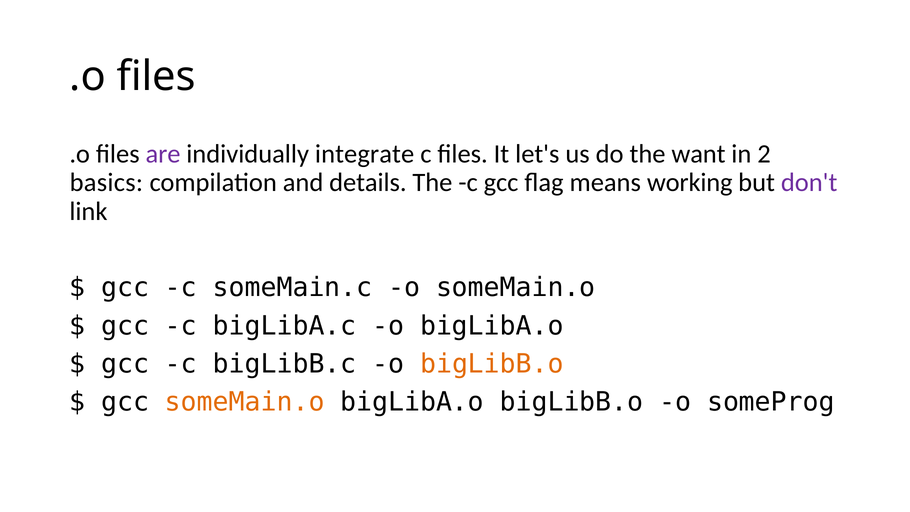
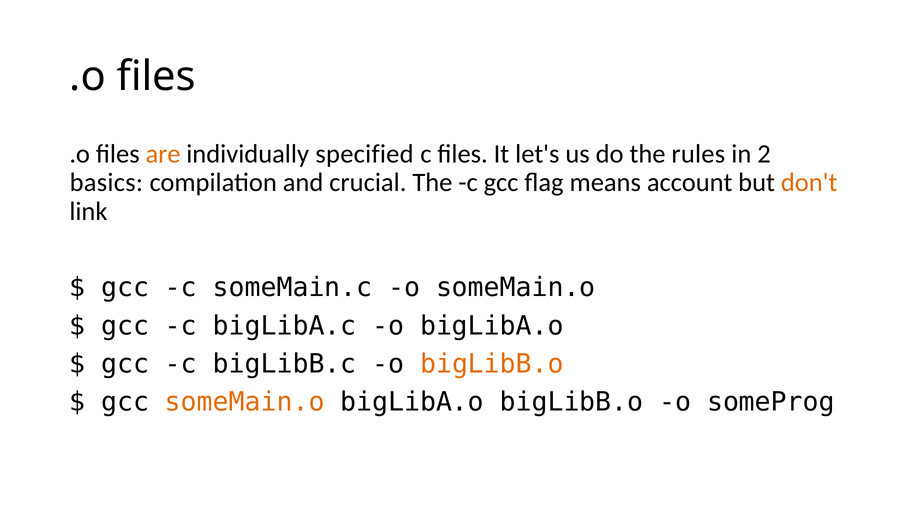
are colour: purple -> orange
integrate: integrate -> specified
want: want -> rules
details: details -> crucial
working: working -> account
don't colour: purple -> orange
